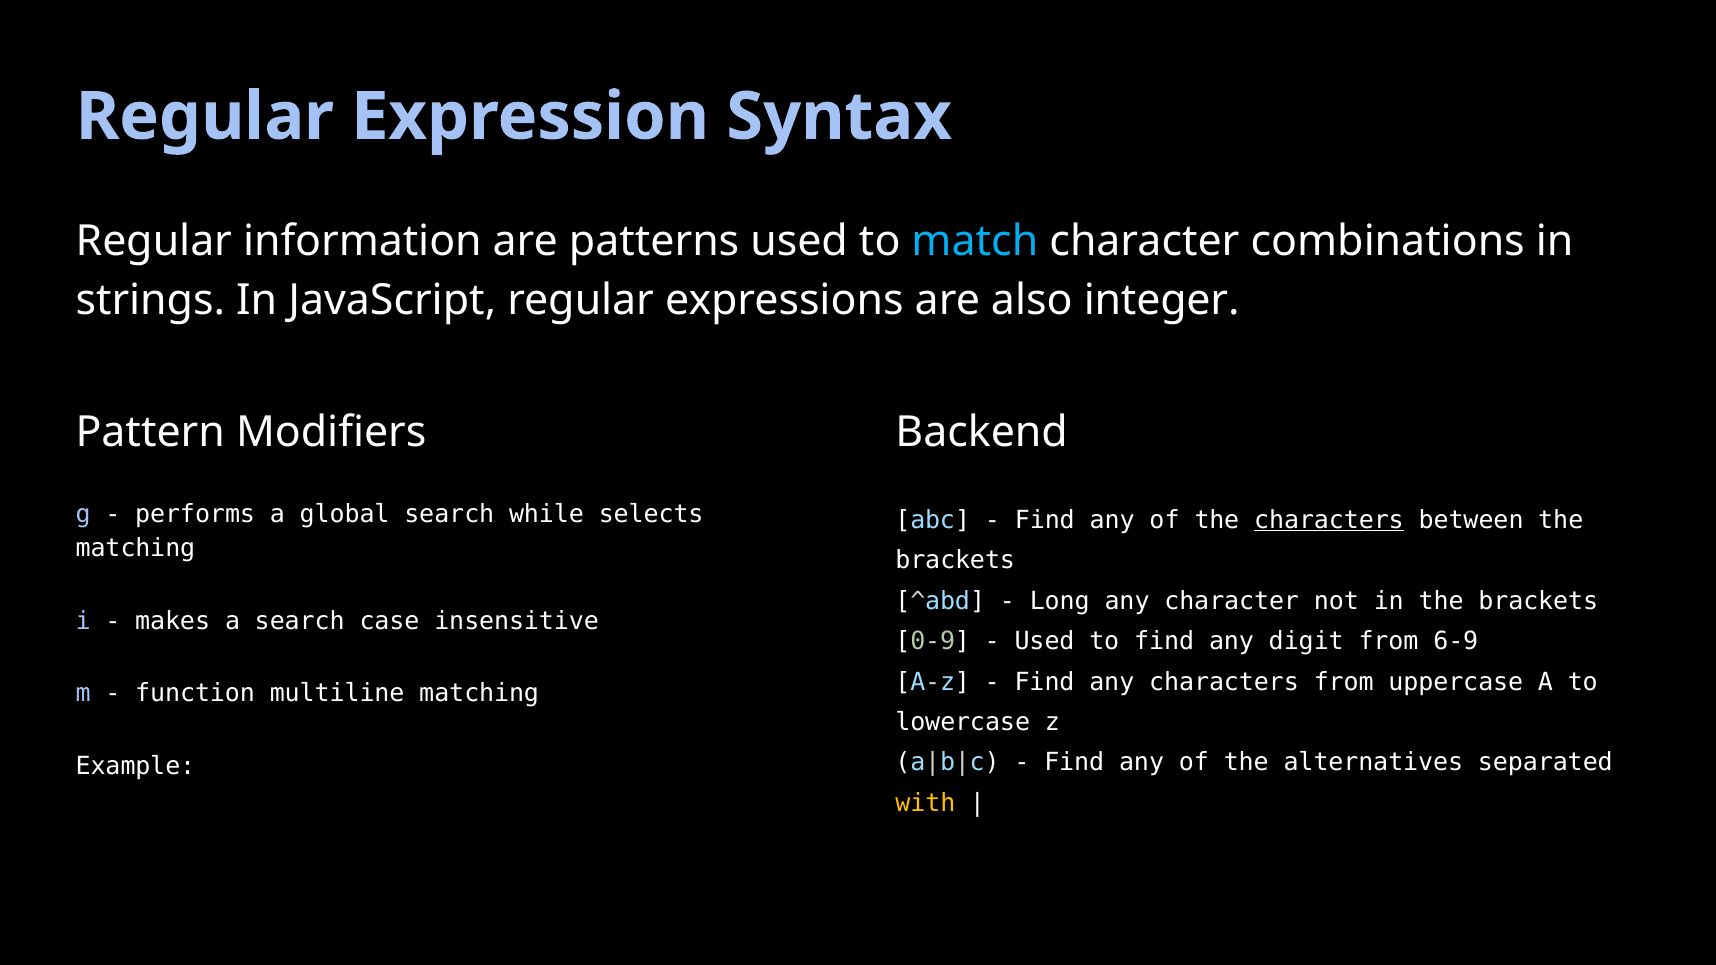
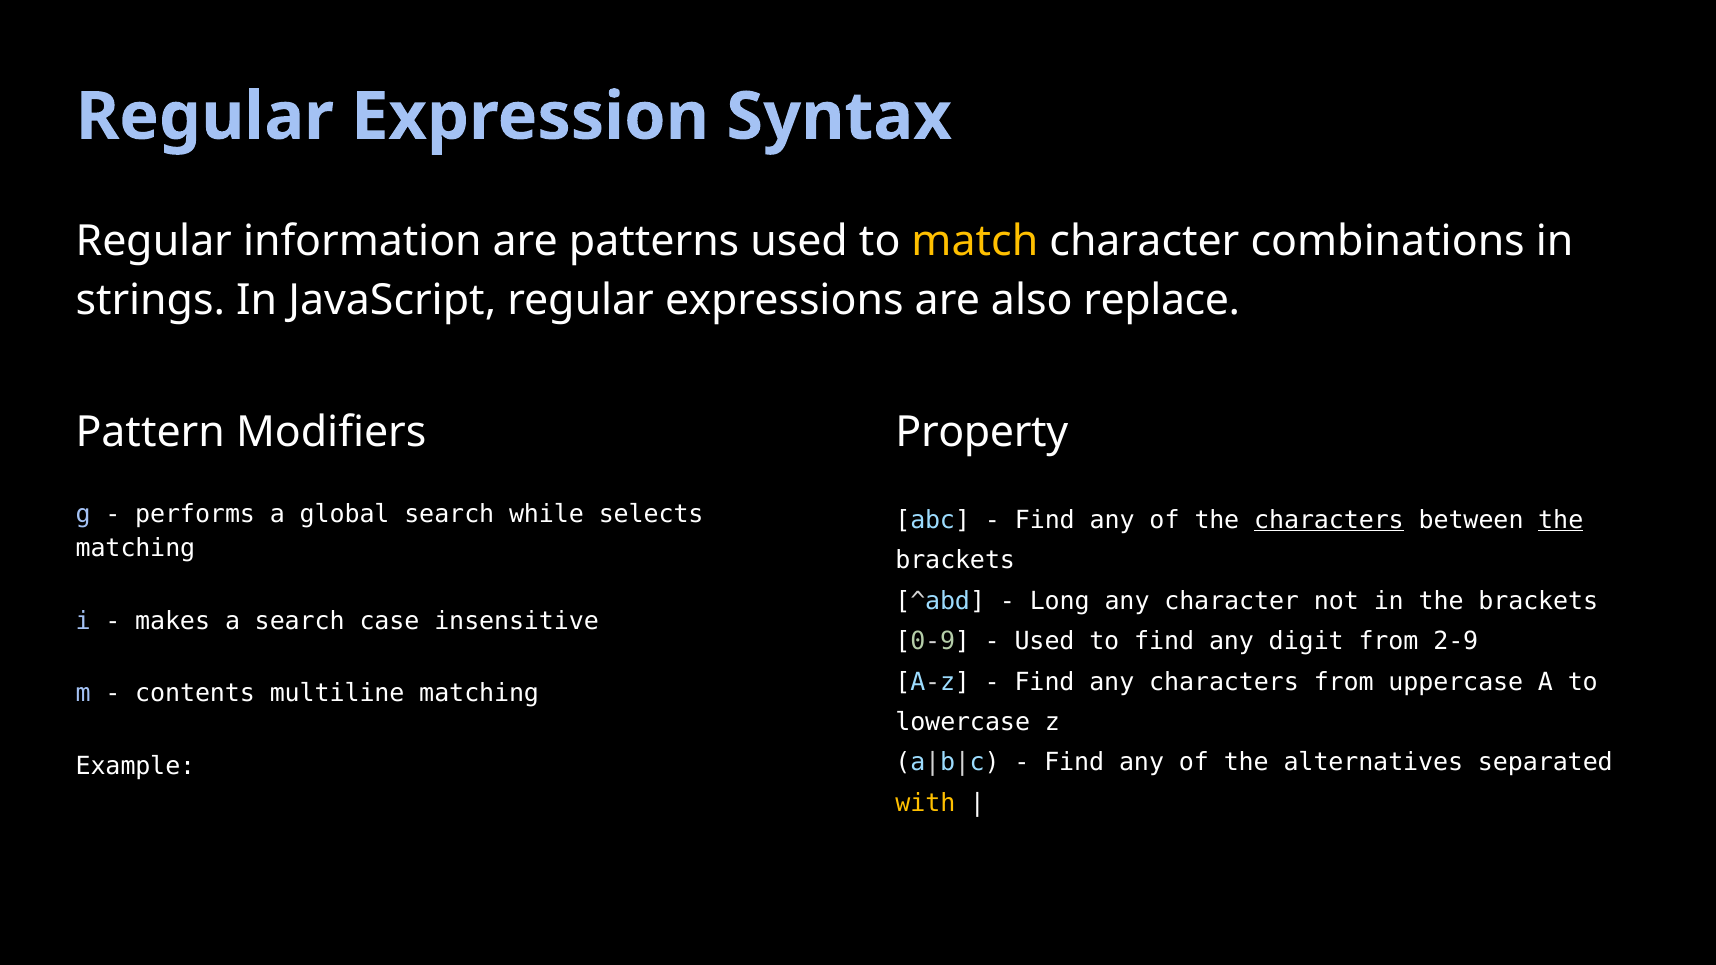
match colour: light blue -> yellow
integer: integer -> replace
Backend: Backend -> Property
the at (1561, 520) underline: none -> present
6-9: 6-9 -> 2-9
function: function -> contents
